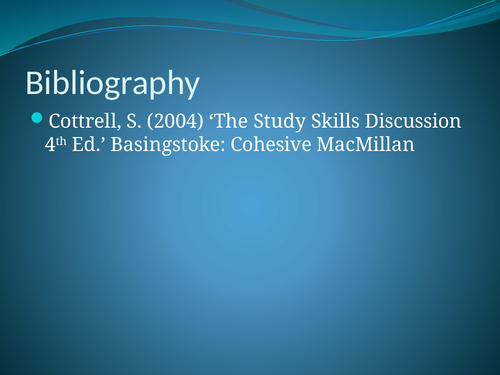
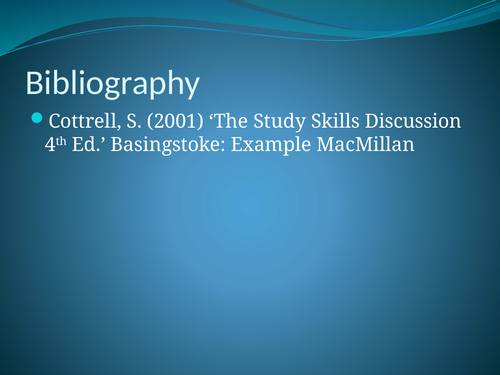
2004: 2004 -> 2001
Cohesive: Cohesive -> Example
